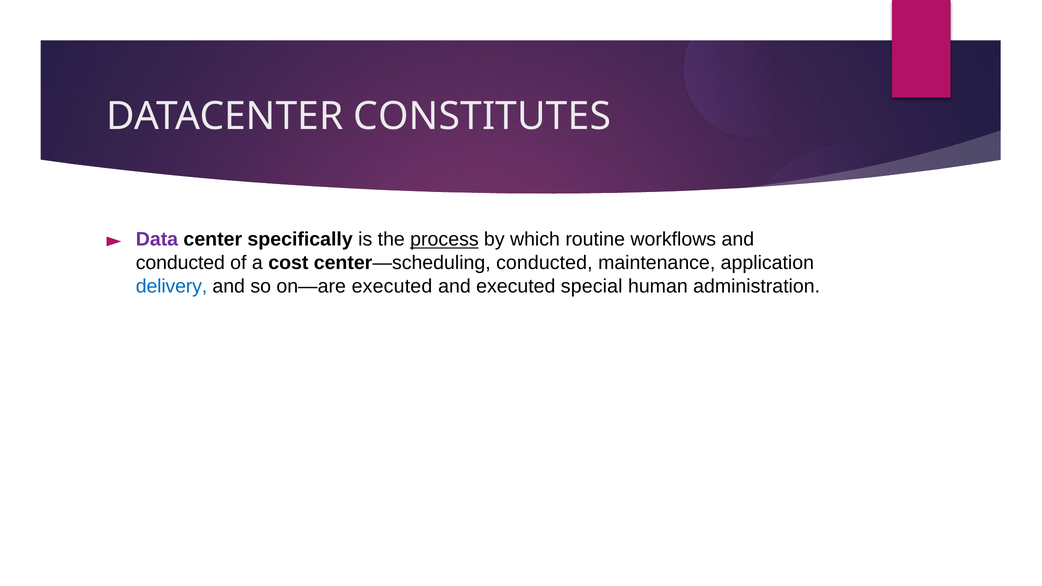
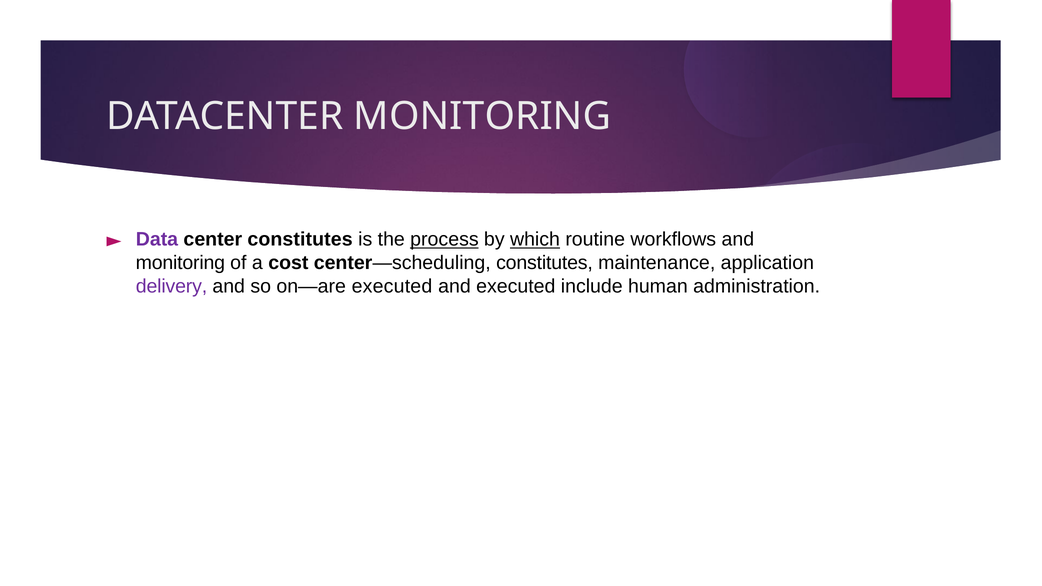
DATACENTER CONSTITUTES: CONSTITUTES -> MONITORING
center specifically: specifically -> constitutes
which underline: none -> present
conducted at (180, 263): conducted -> monitoring
center—scheduling conducted: conducted -> constitutes
delivery colour: blue -> purple
special: special -> include
